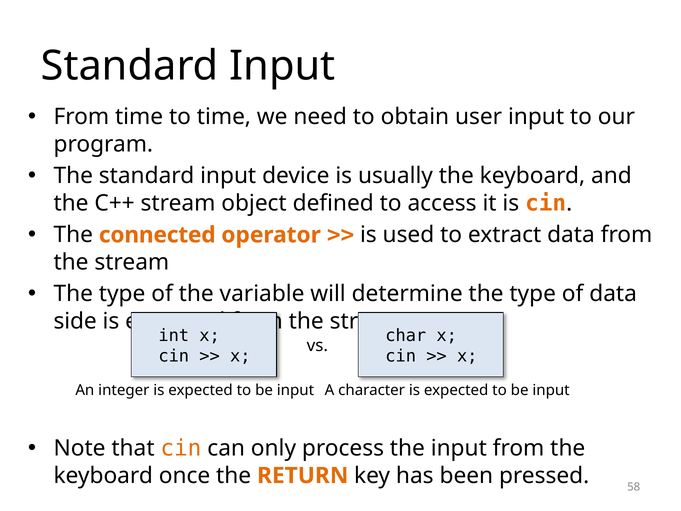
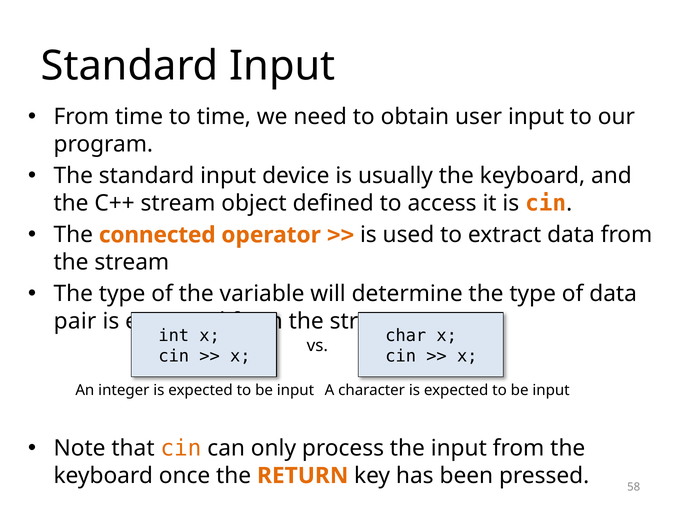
side: side -> pair
